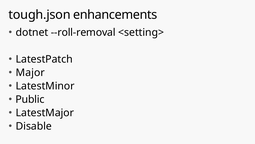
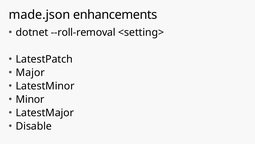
tough.json: tough.json -> made.json
Public: Public -> Minor
